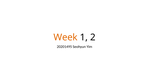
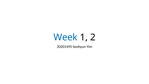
Week colour: orange -> blue
